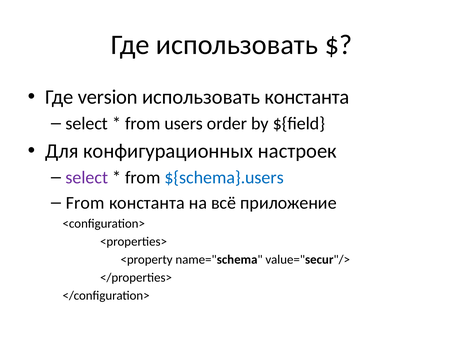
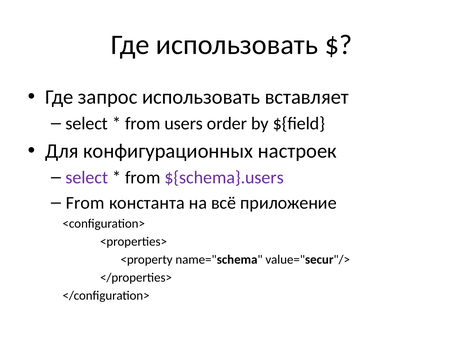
version: version -> запрос
использовать константа: константа -> вставляет
${schema}.users colour: blue -> purple
